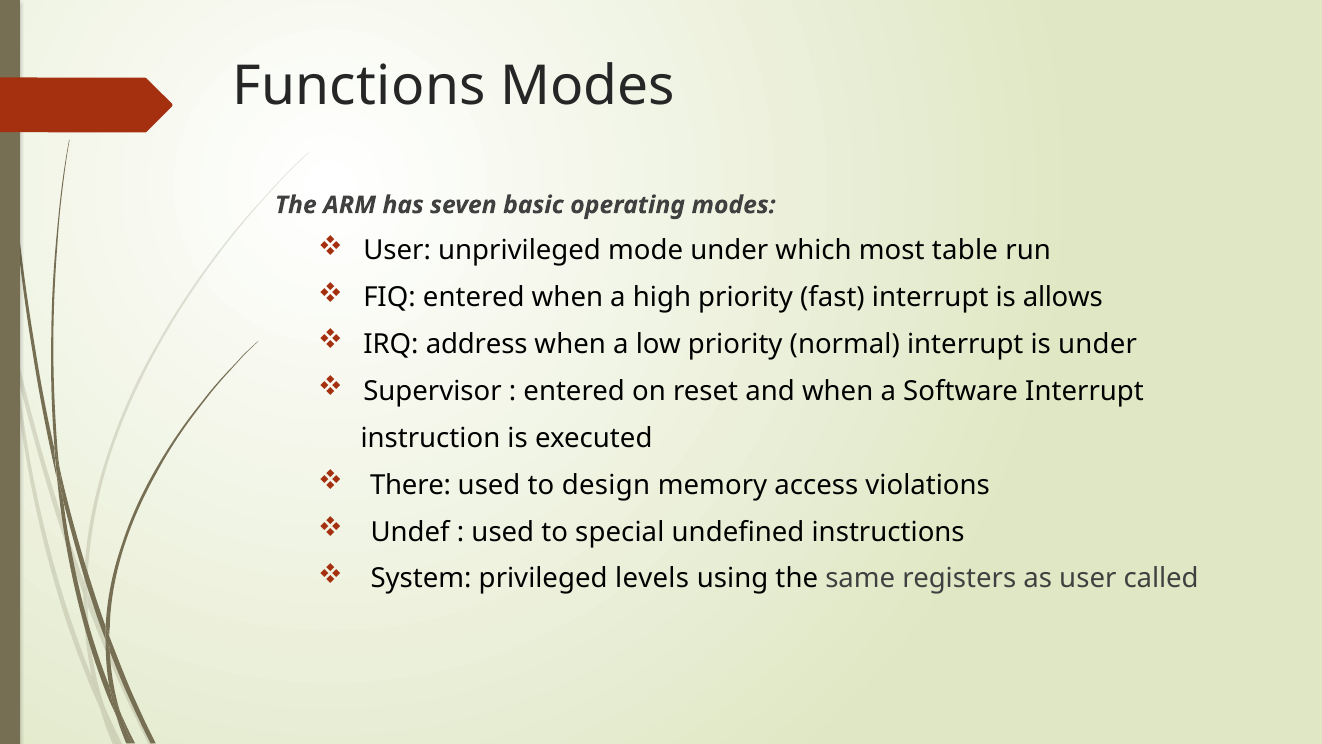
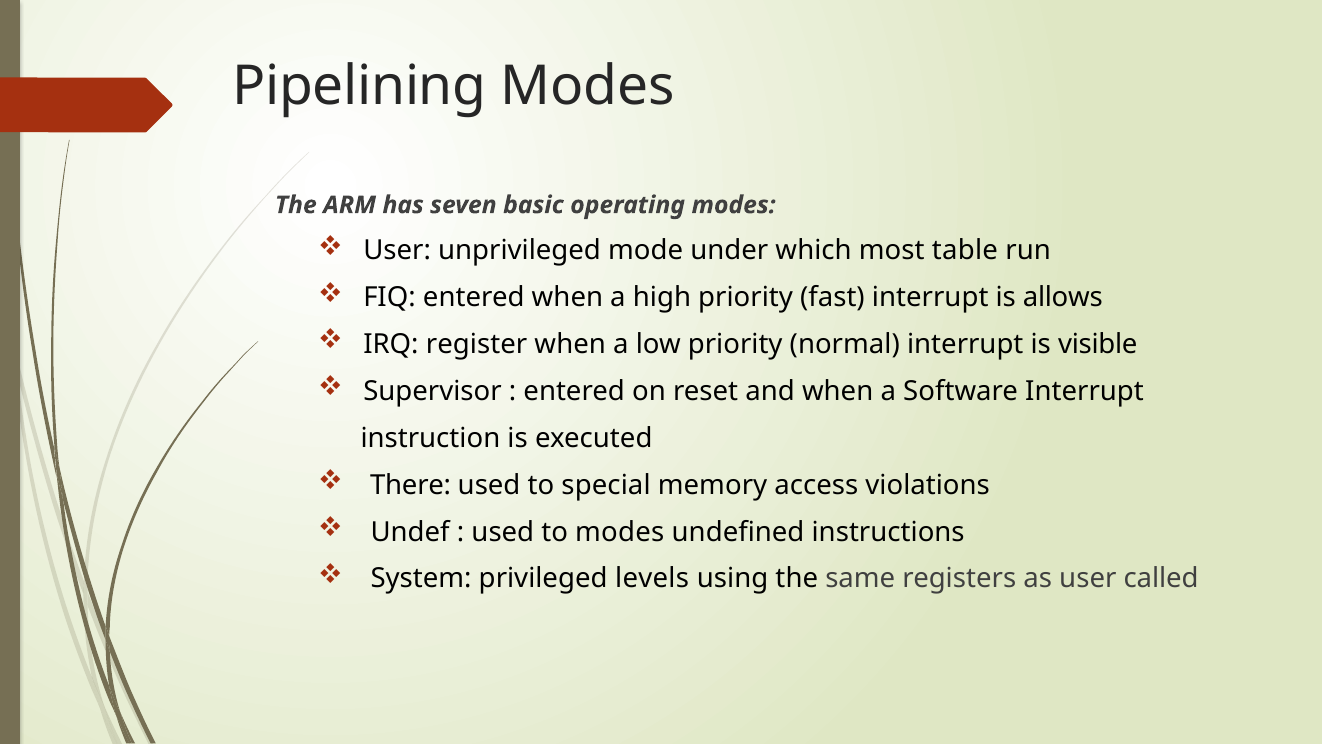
Functions: Functions -> Pipelining
address: address -> register
is under: under -> visible
design: design -> special
to special: special -> modes
